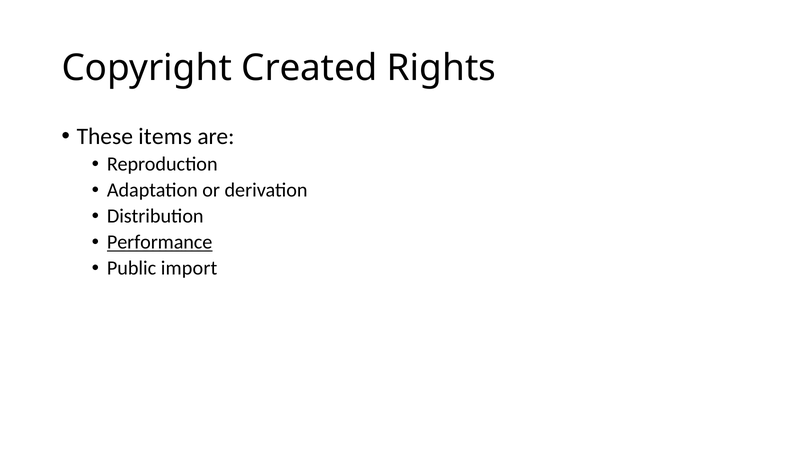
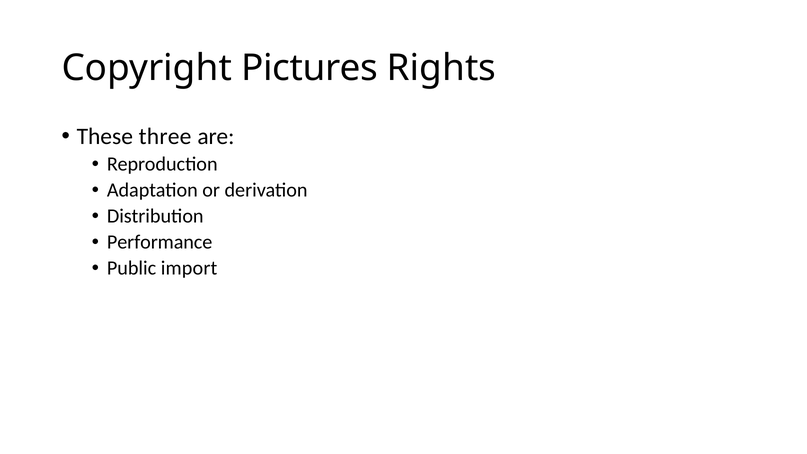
Created: Created -> Pictures
items: items -> three
Performance underline: present -> none
